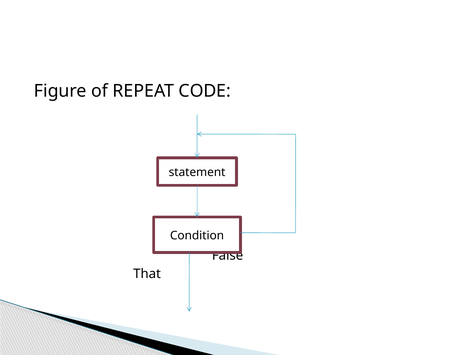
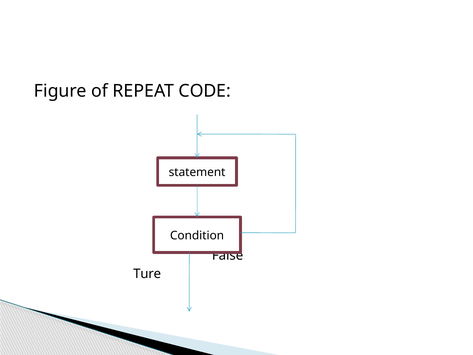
That at (147, 274): That -> Ture
